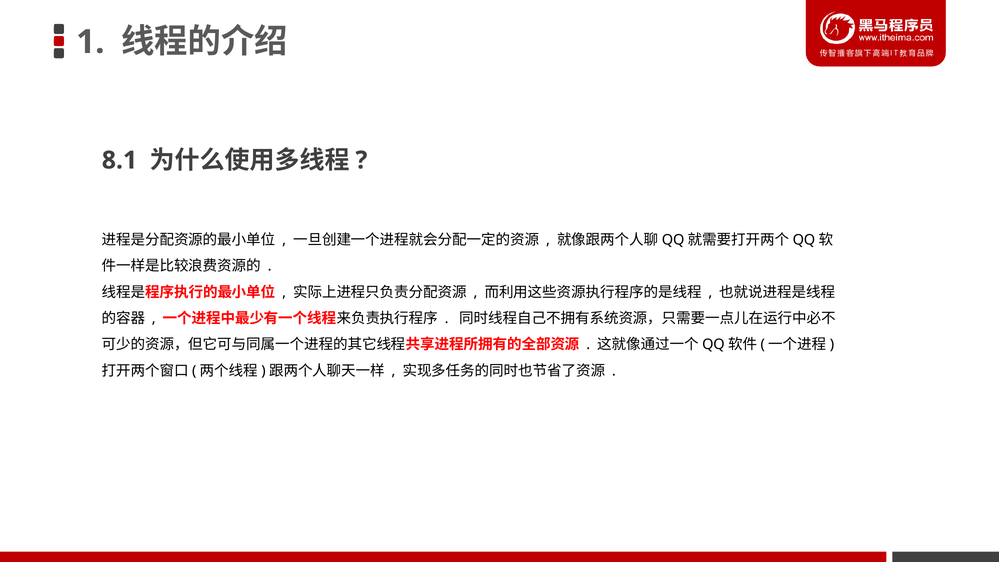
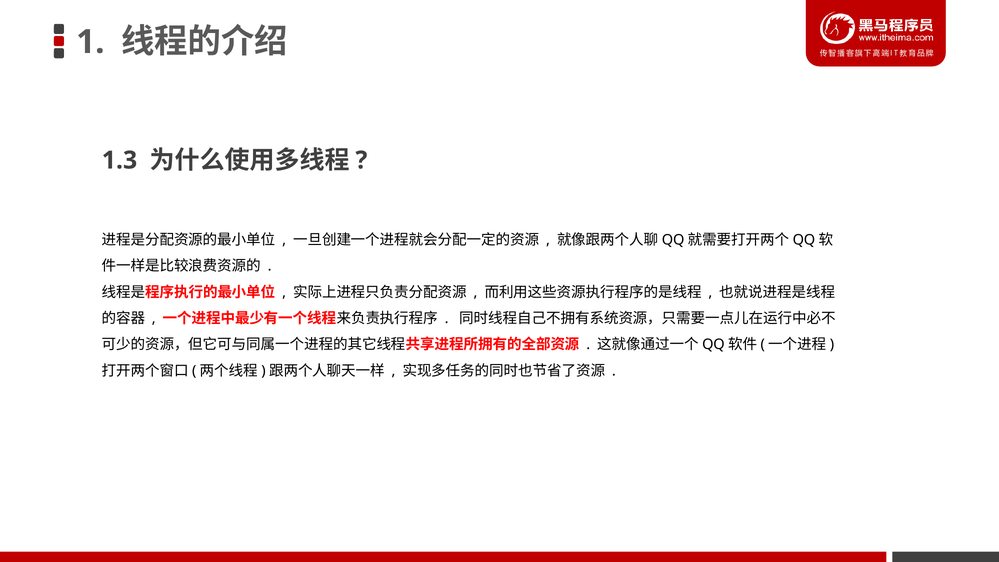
8.1: 8.1 -> 1.3
